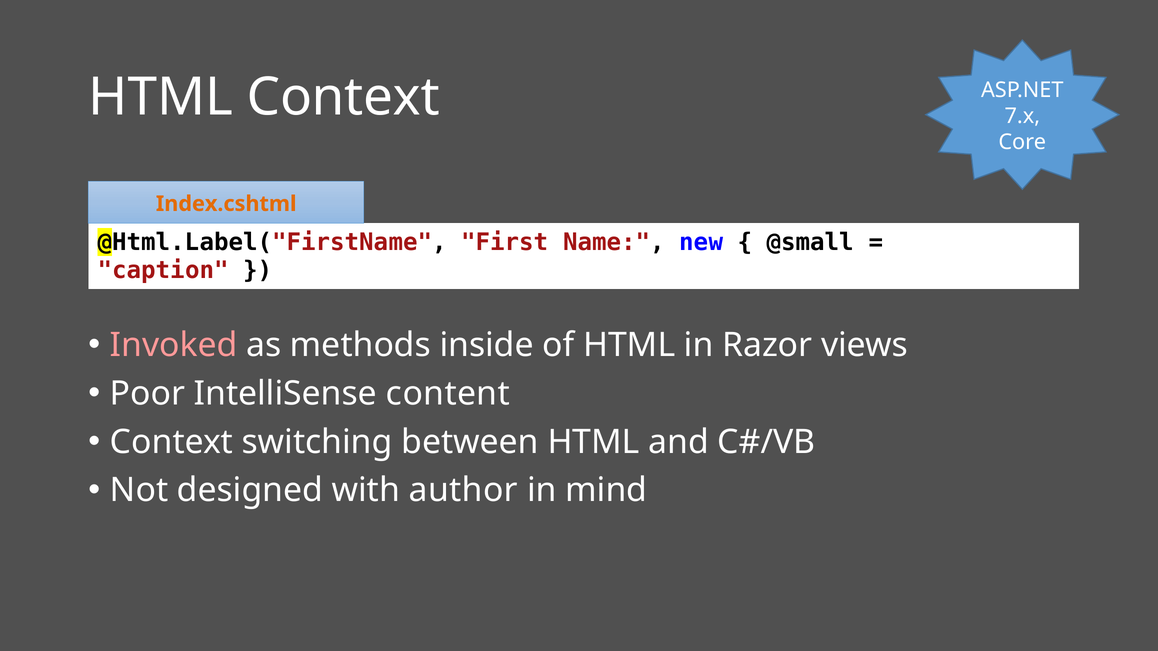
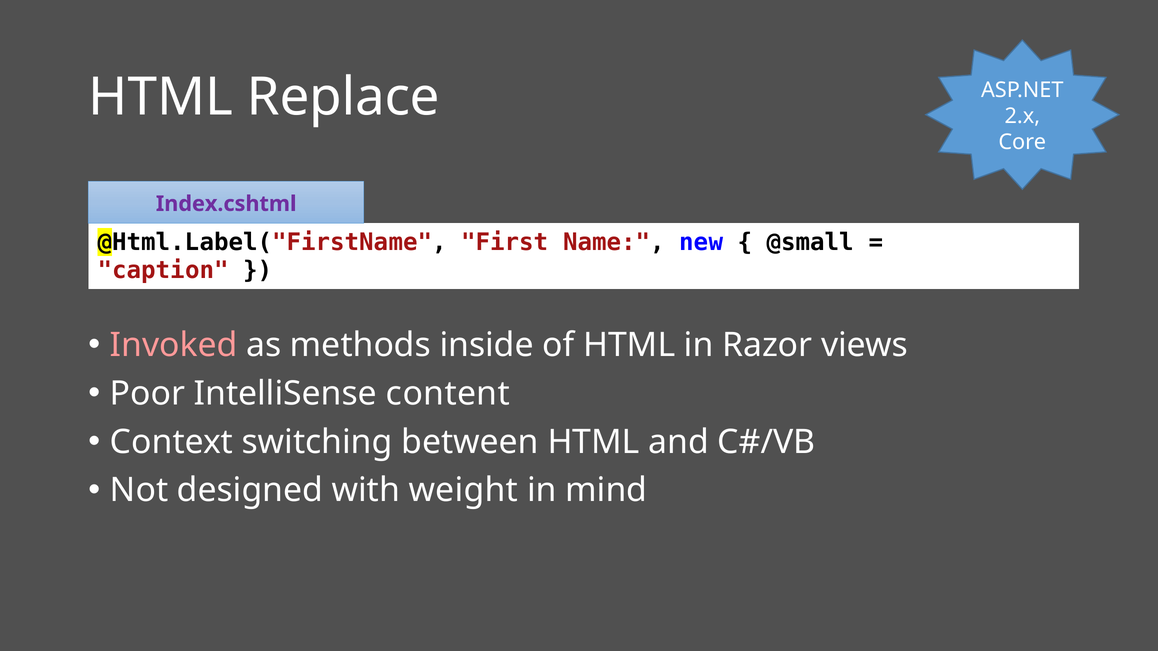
HTML Context: Context -> Replace
7.x: 7.x -> 2.x
Index.cshtml colour: orange -> purple
author: author -> weight
